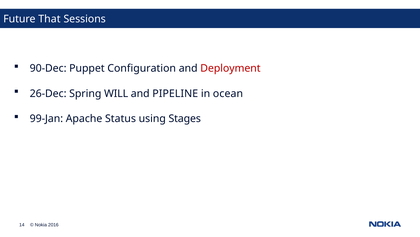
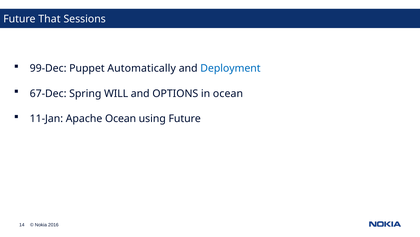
90-Dec: 90-Dec -> 99-Dec
Configuration: Configuration -> Automatically
Deployment colour: red -> blue
26-Dec: 26-Dec -> 67-Dec
PIPELINE: PIPELINE -> OPTIONS
99-Jan: 99-Jan -> 11-Jan
Apache Status: Status -> Ocean
using Stages: Stages -> Future
